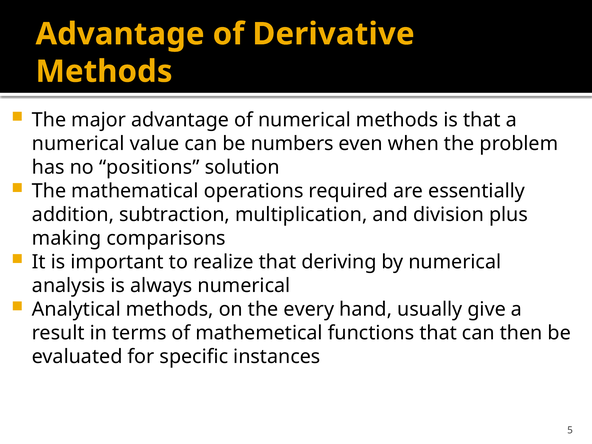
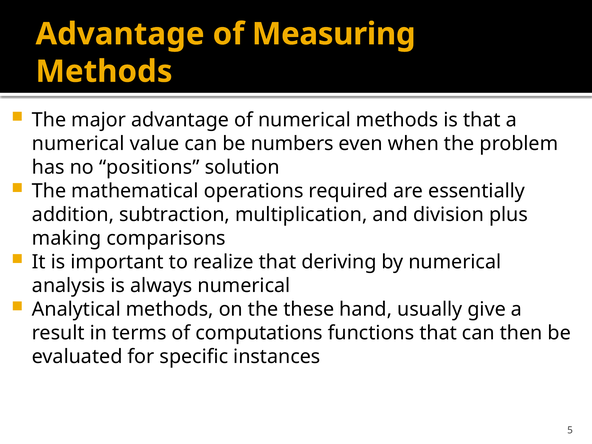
Derivative: Derivative -> Measuring
every: every -> these
mathemetical: mathemetical -> computations
